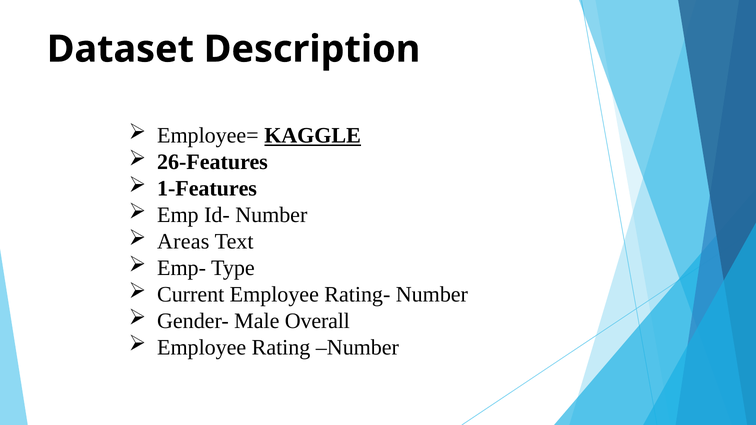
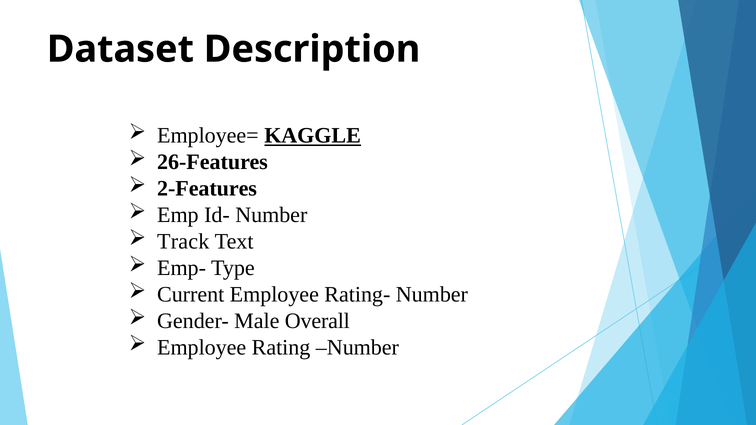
1-Features: 1-Features -> 2-Features
Areas: Areas -> Track
